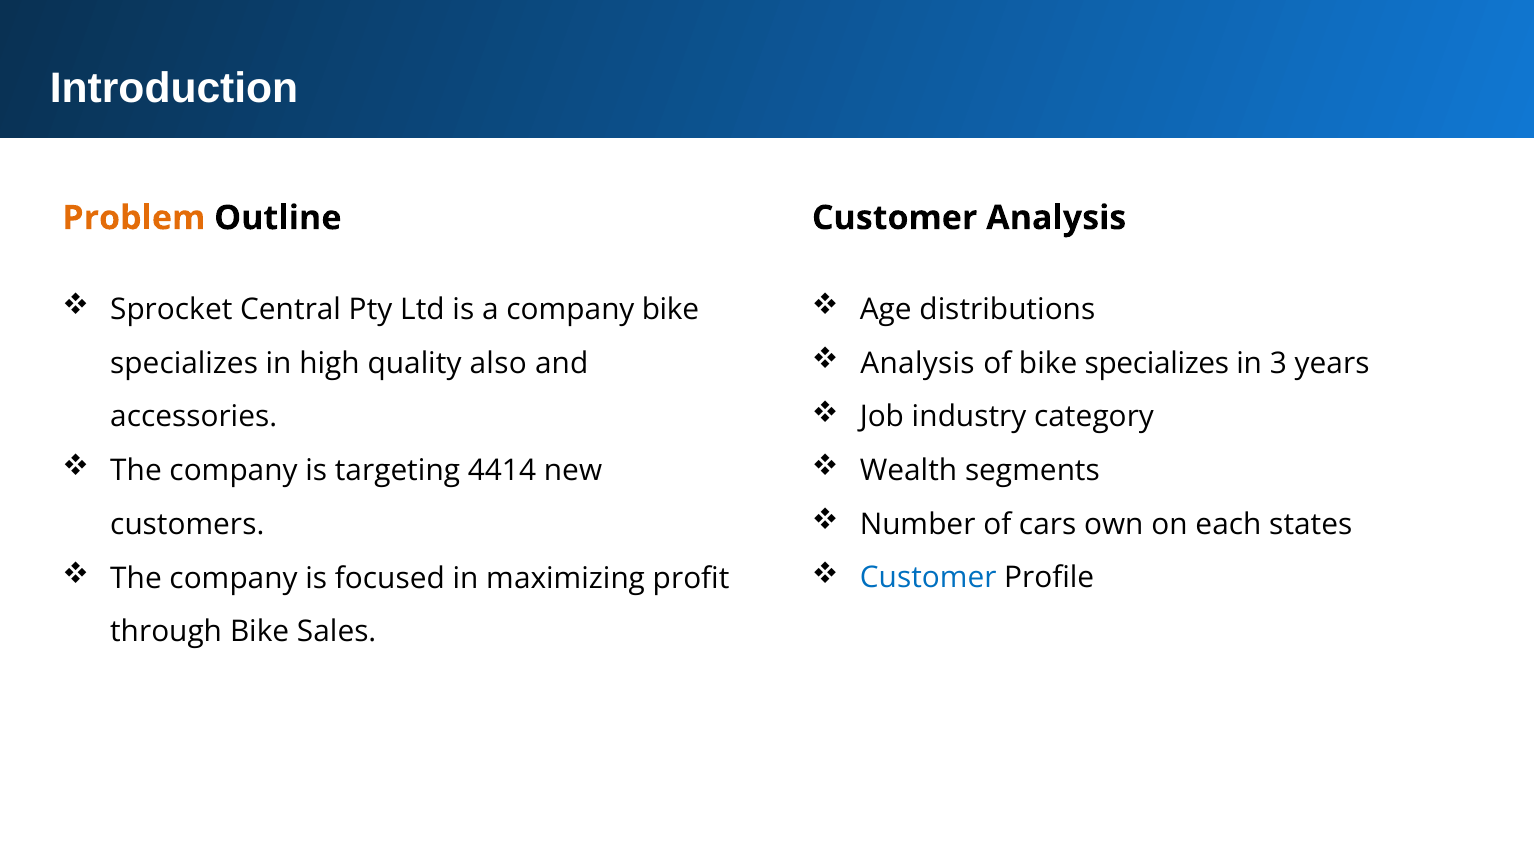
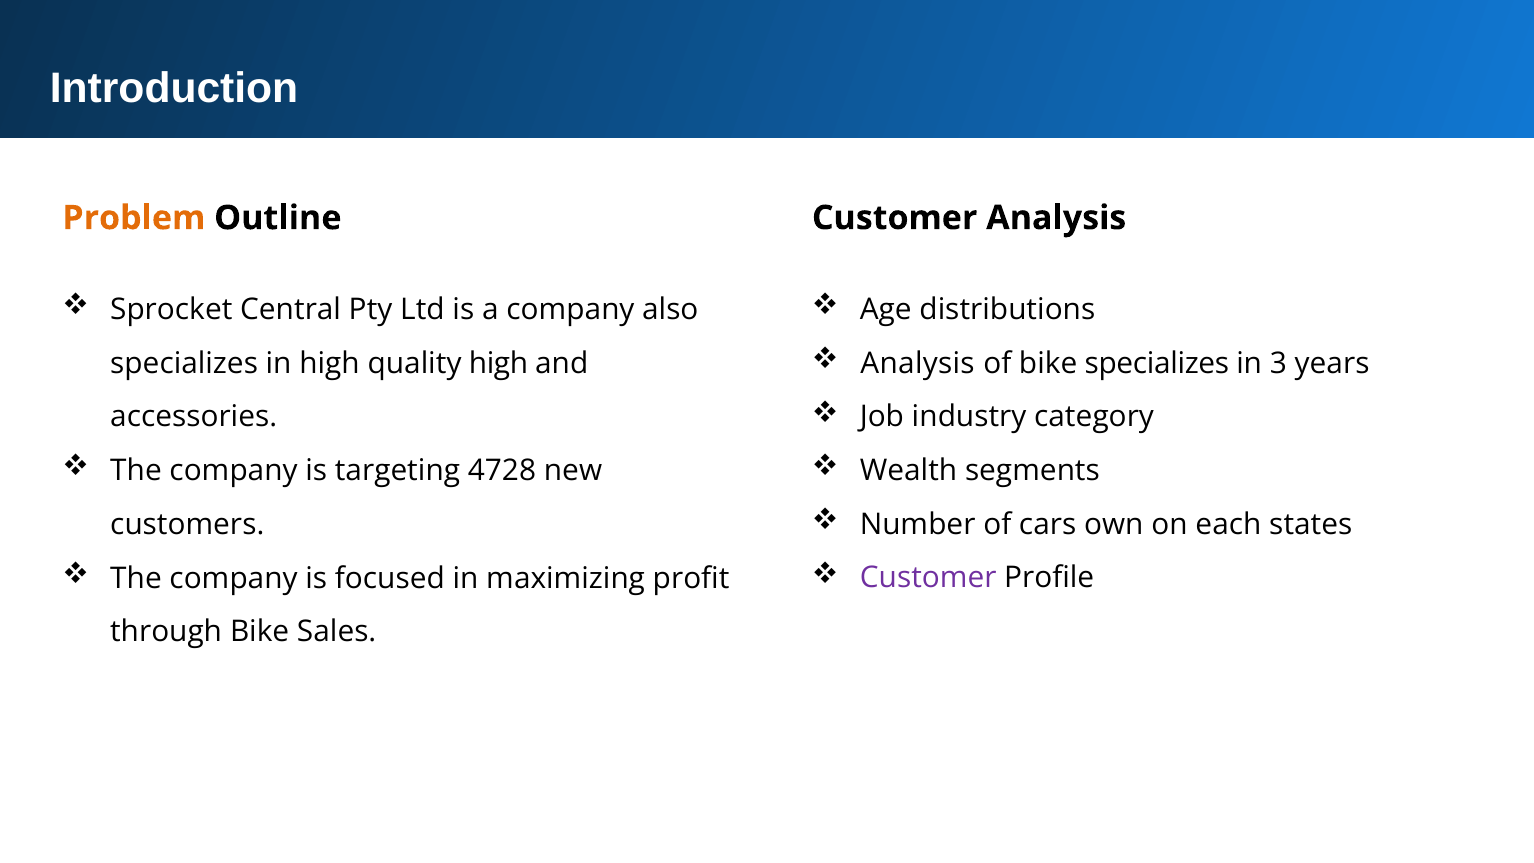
company bike: bike -> also
quality also: also -> high
4414: 4414 -> 4728
Customer at (928, 578) colour: blue -> purple
